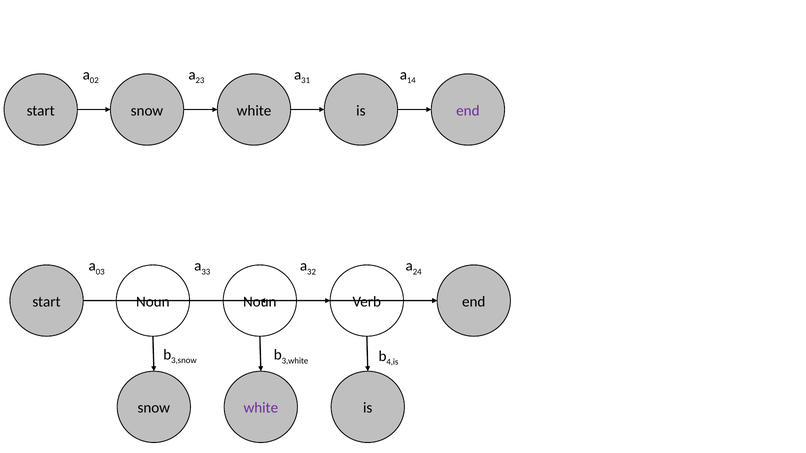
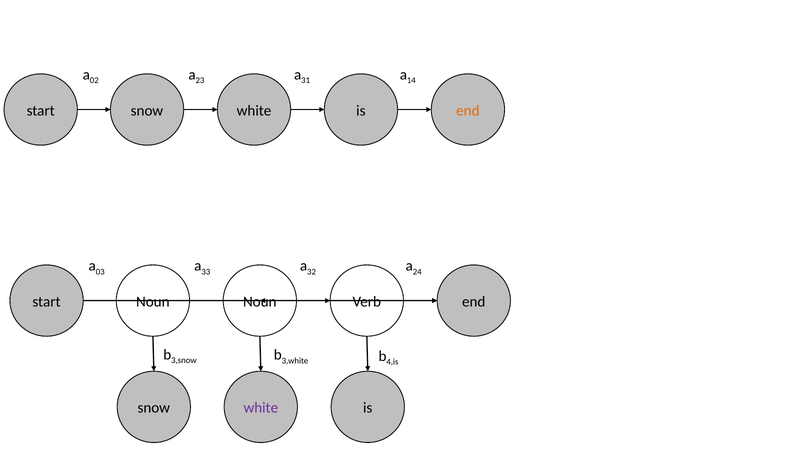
end at (468, 111) colour: purple -> orange
